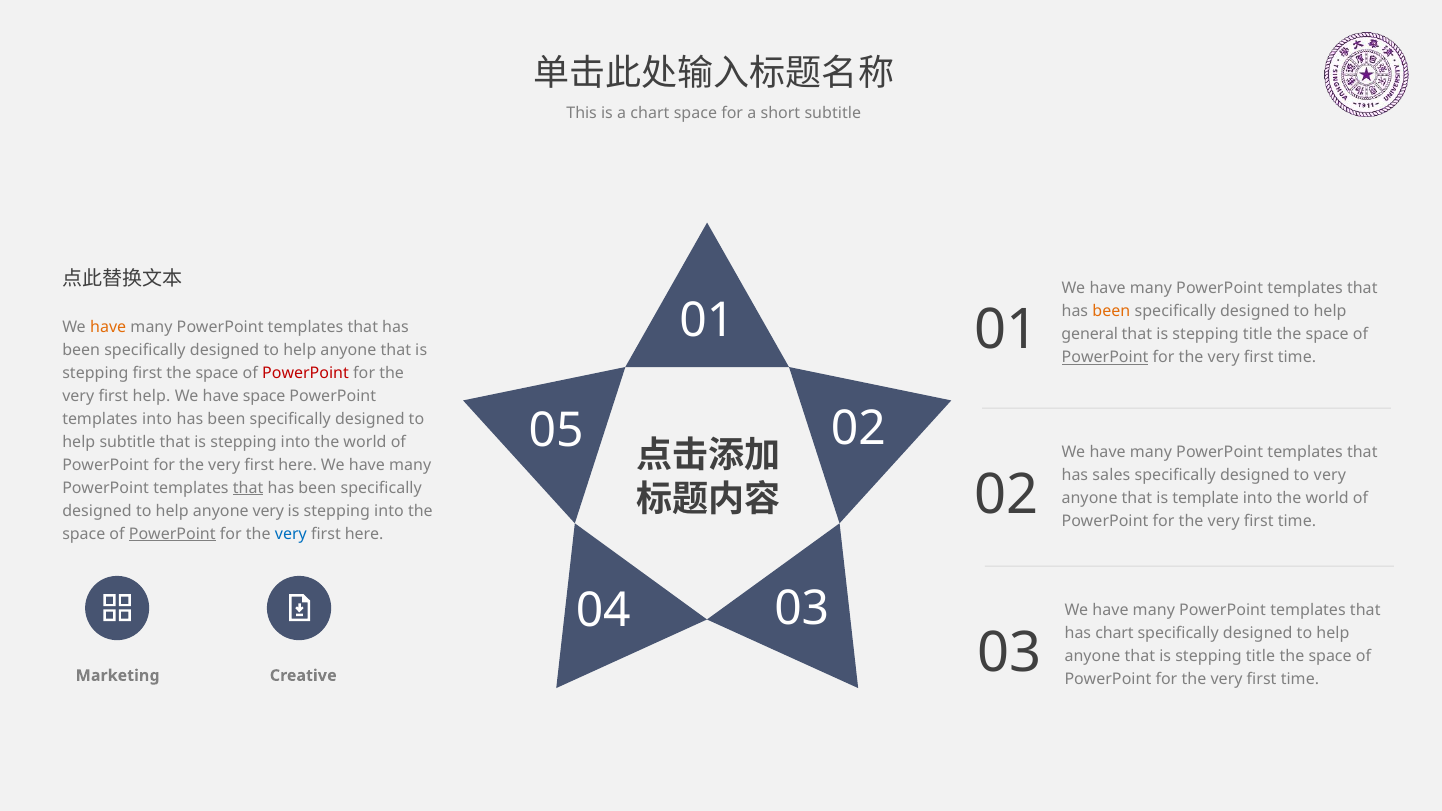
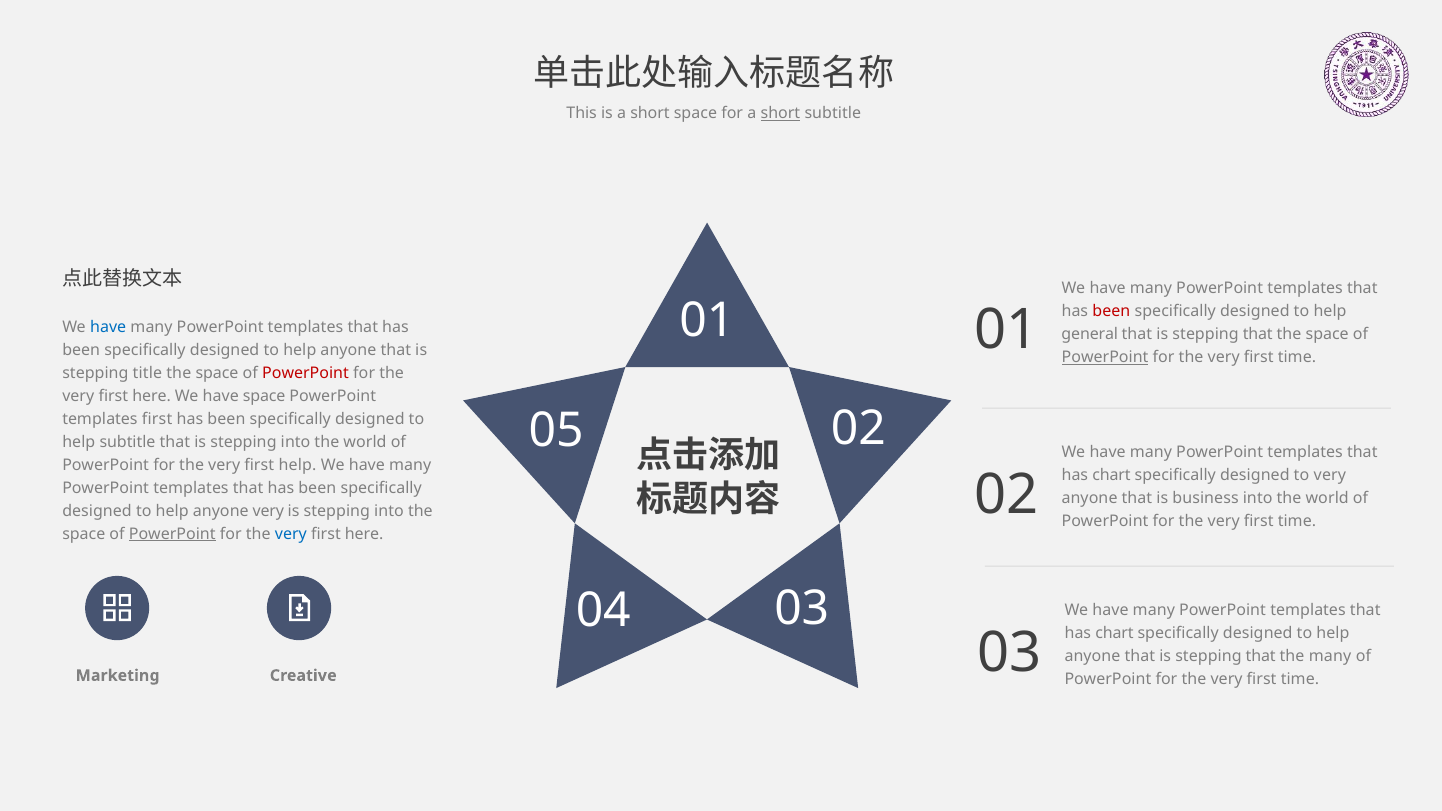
is a chart: chart -> short
short at (780, 113) underline: none -> present
been at (1111, 311) colour: orange -> red
have at (108, 327) colour: orange -> blue
title at (1258, 334): title -> that
stepping first: first -> title
help at (151, 396): help -> here
templates into: into -> first
here at (298, 465): here -> help
sales at (1111, 476): sales -> chart
that at (248, 488) underline: present -> none
template: template -> business
title at (1261, 657): title -> that
space at (1330, 657): space -> many
